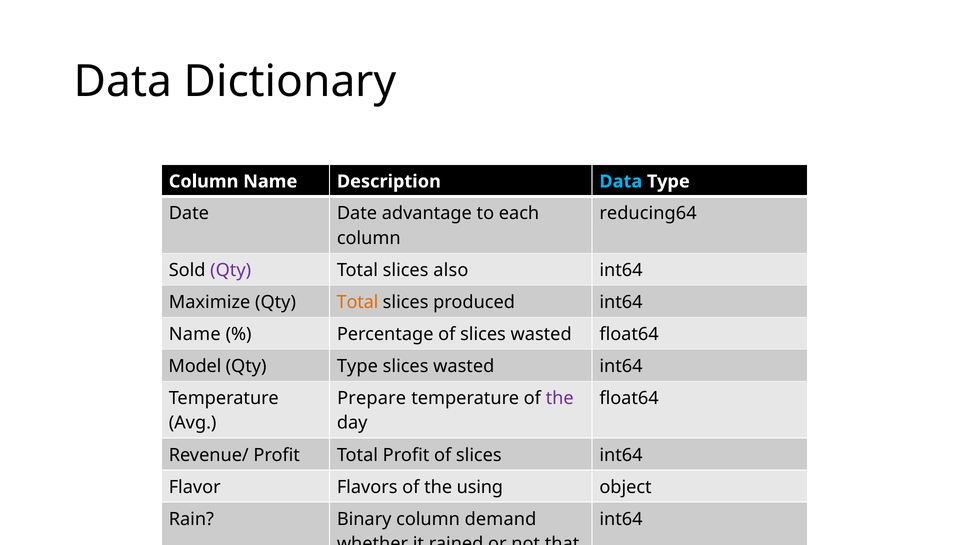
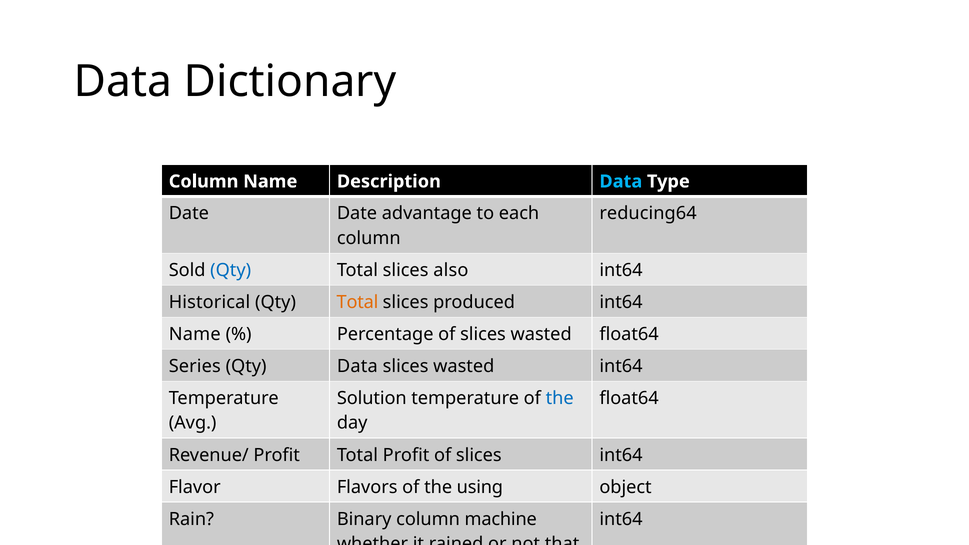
Qty at (231, 270) colour: purple -> blue
Maximize: Maximize -> Historical
Model: Model -> Series
Qty Type: Type -> Data
Prepare: Prepare -> Solution
the at (560, 398) colour: purple -> blue
demand: demand -> machine
